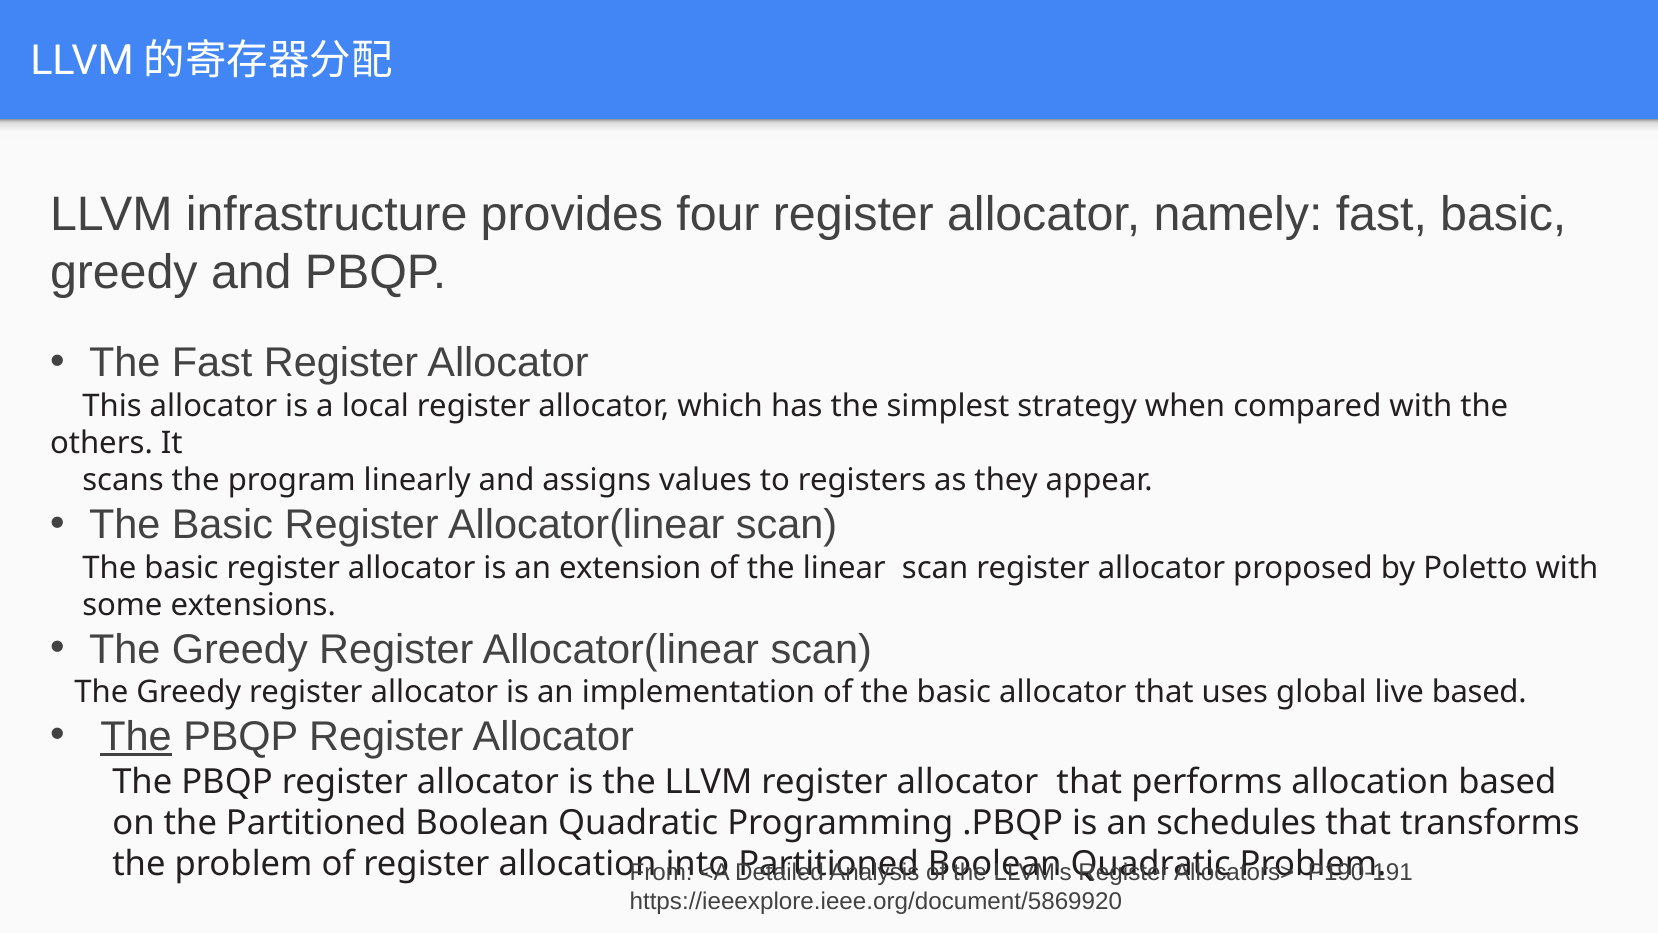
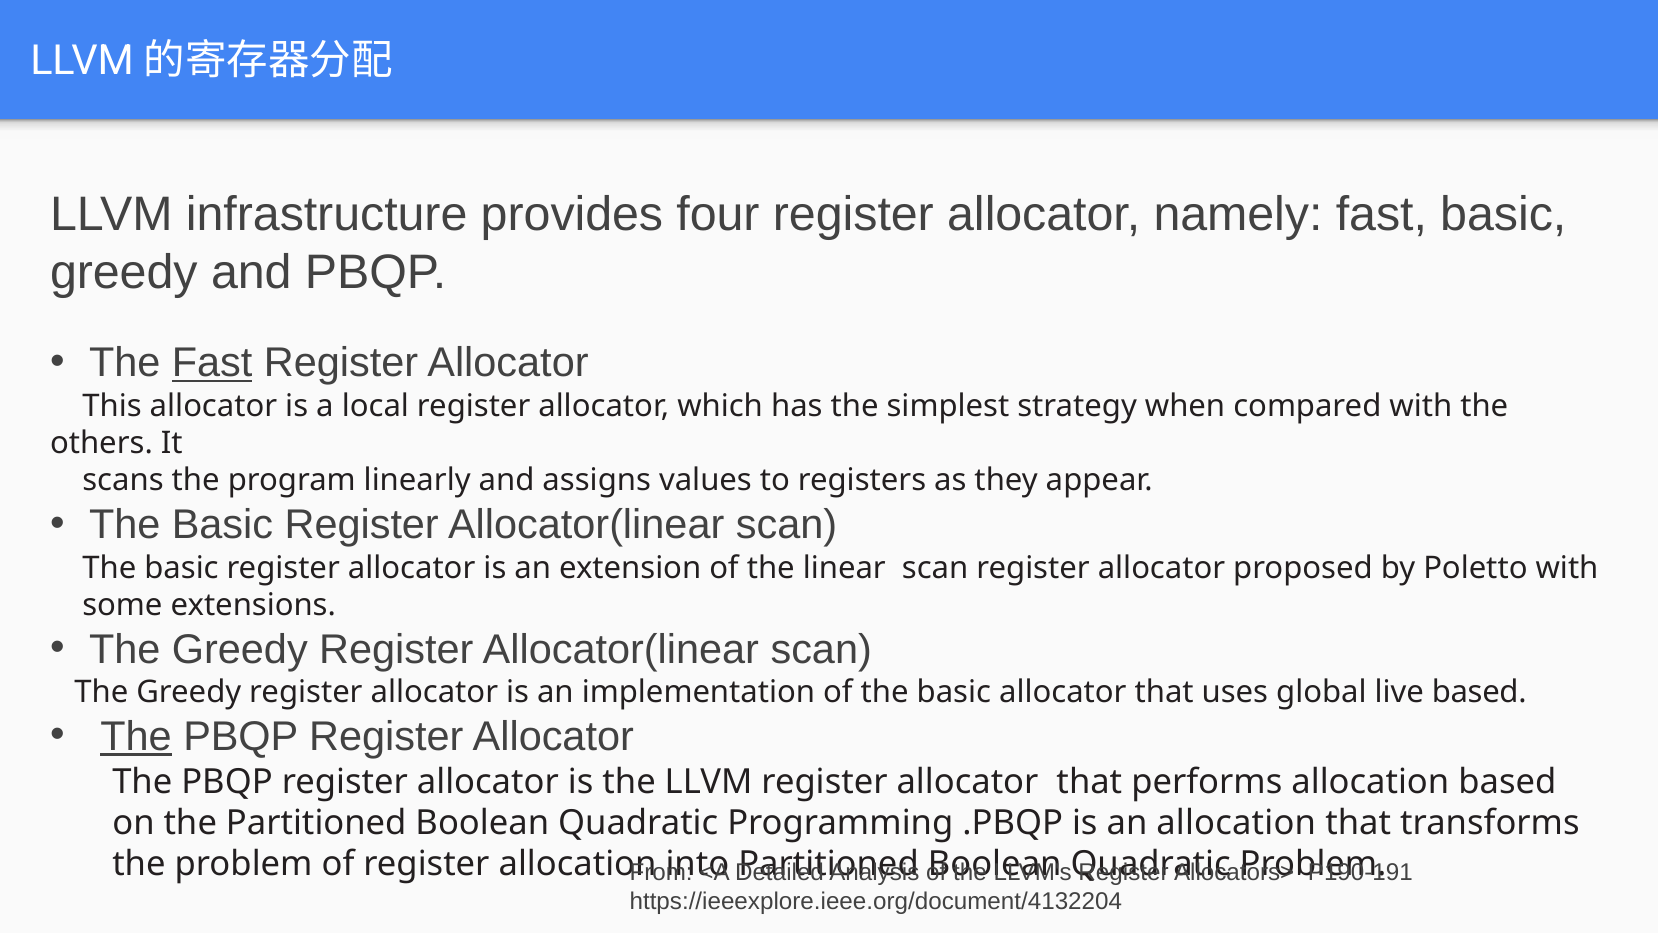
Fast at (212, 363) underline: none -> present
an schedules: schedules -> allocation
https://ieeexplore.ieee.org/document/5869920: https://ieeexplore.ieee.org/document/5869920 -> https://ieeexplore.ieee.org/document/4132204
